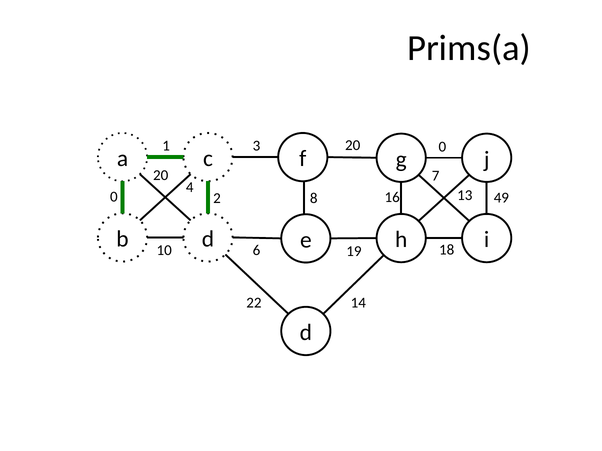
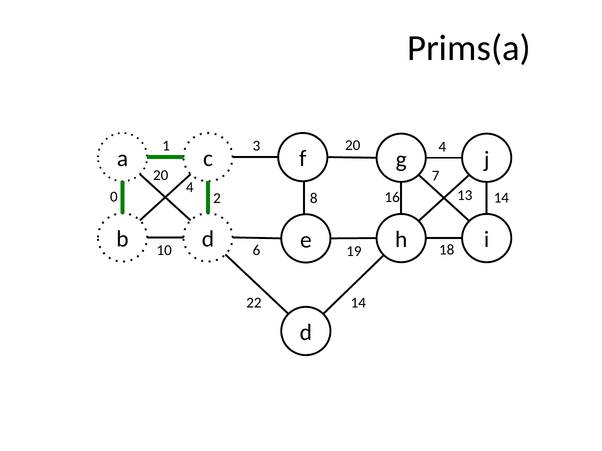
0 at (442, 147): 0 -> 4
16 49: 49 -> 14
